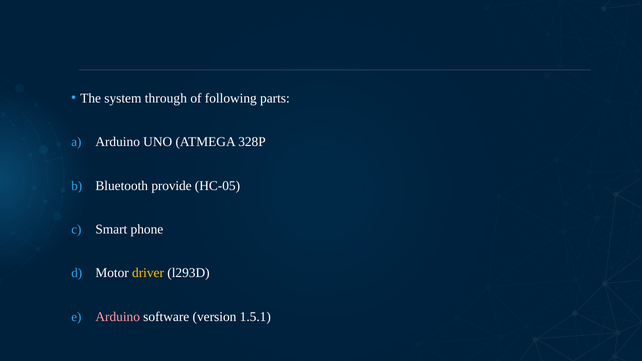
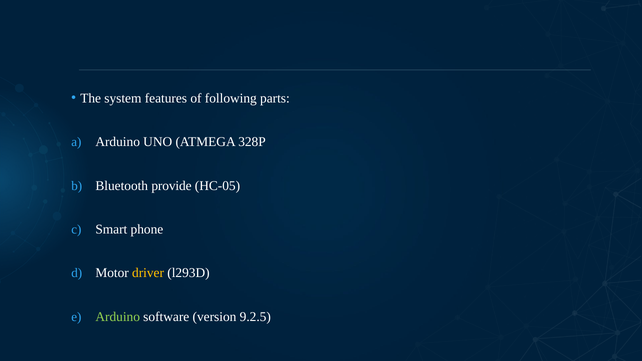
through: through -> features
Arduino at (118, 317) colour: pink -> light green
1.5.1: 1.5.1 -> 9.2.5
